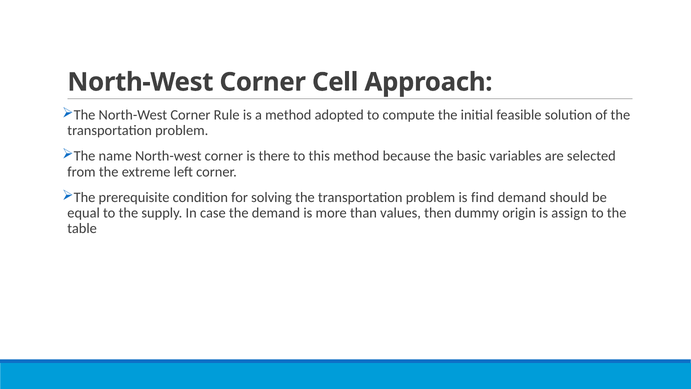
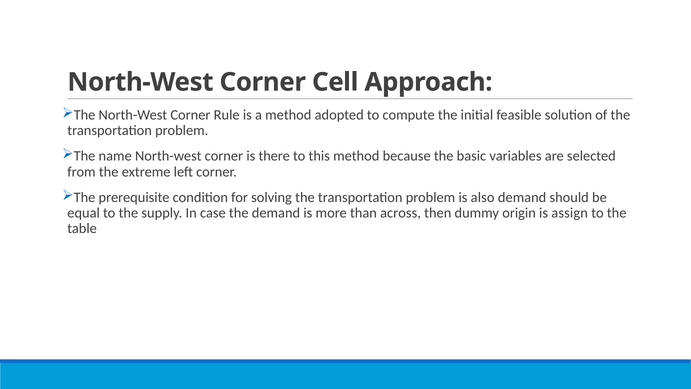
find: find -> also
values: values -> across
